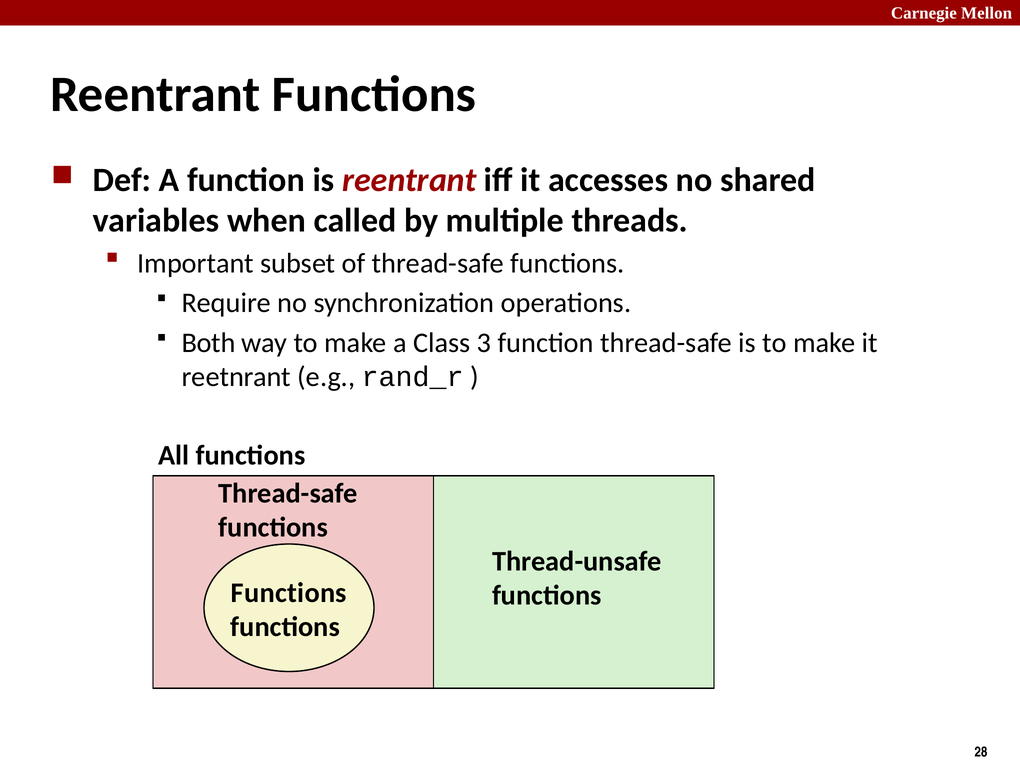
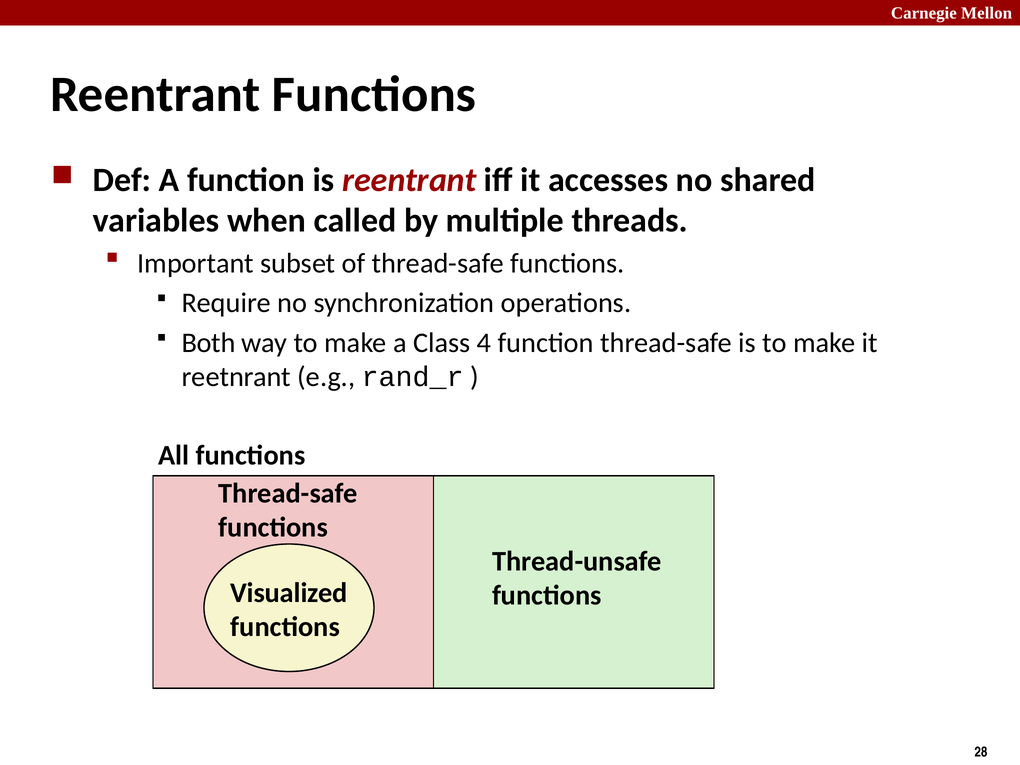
3: 3 -> 4
Functions at (289, 593): Functions -> Visualized
